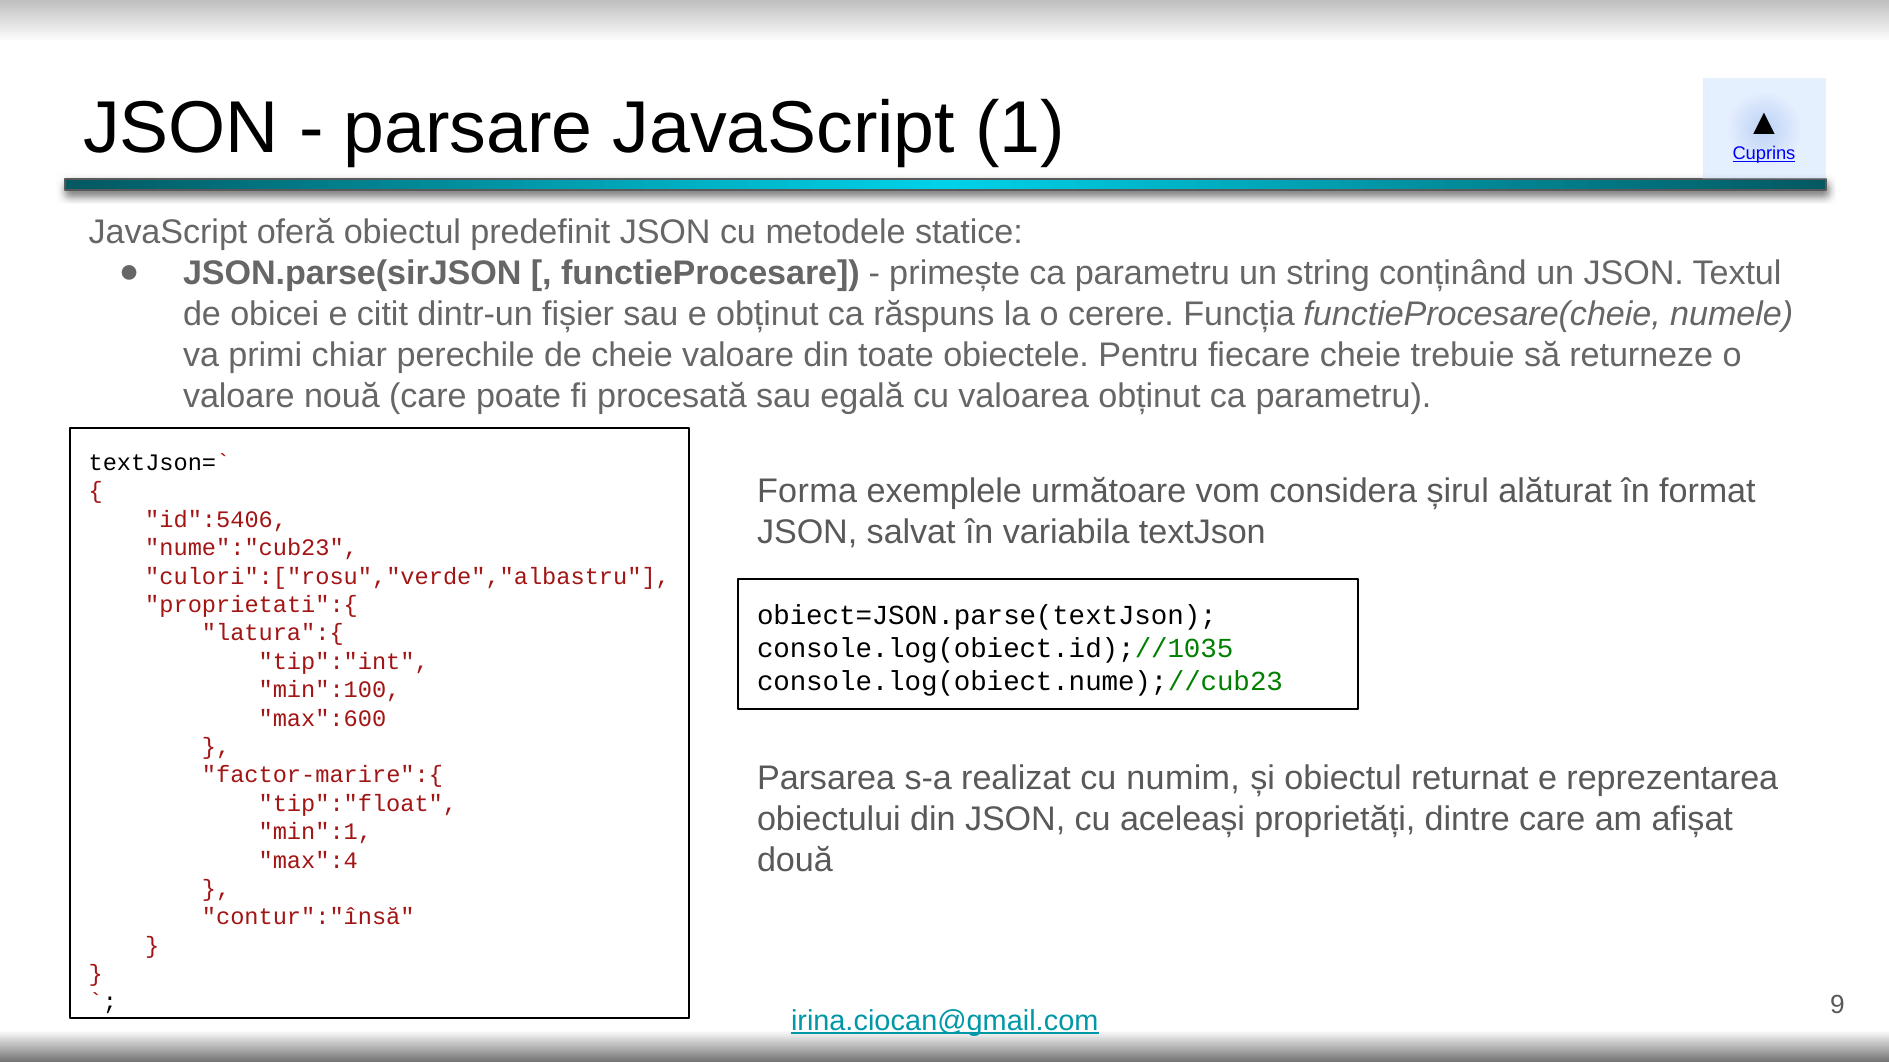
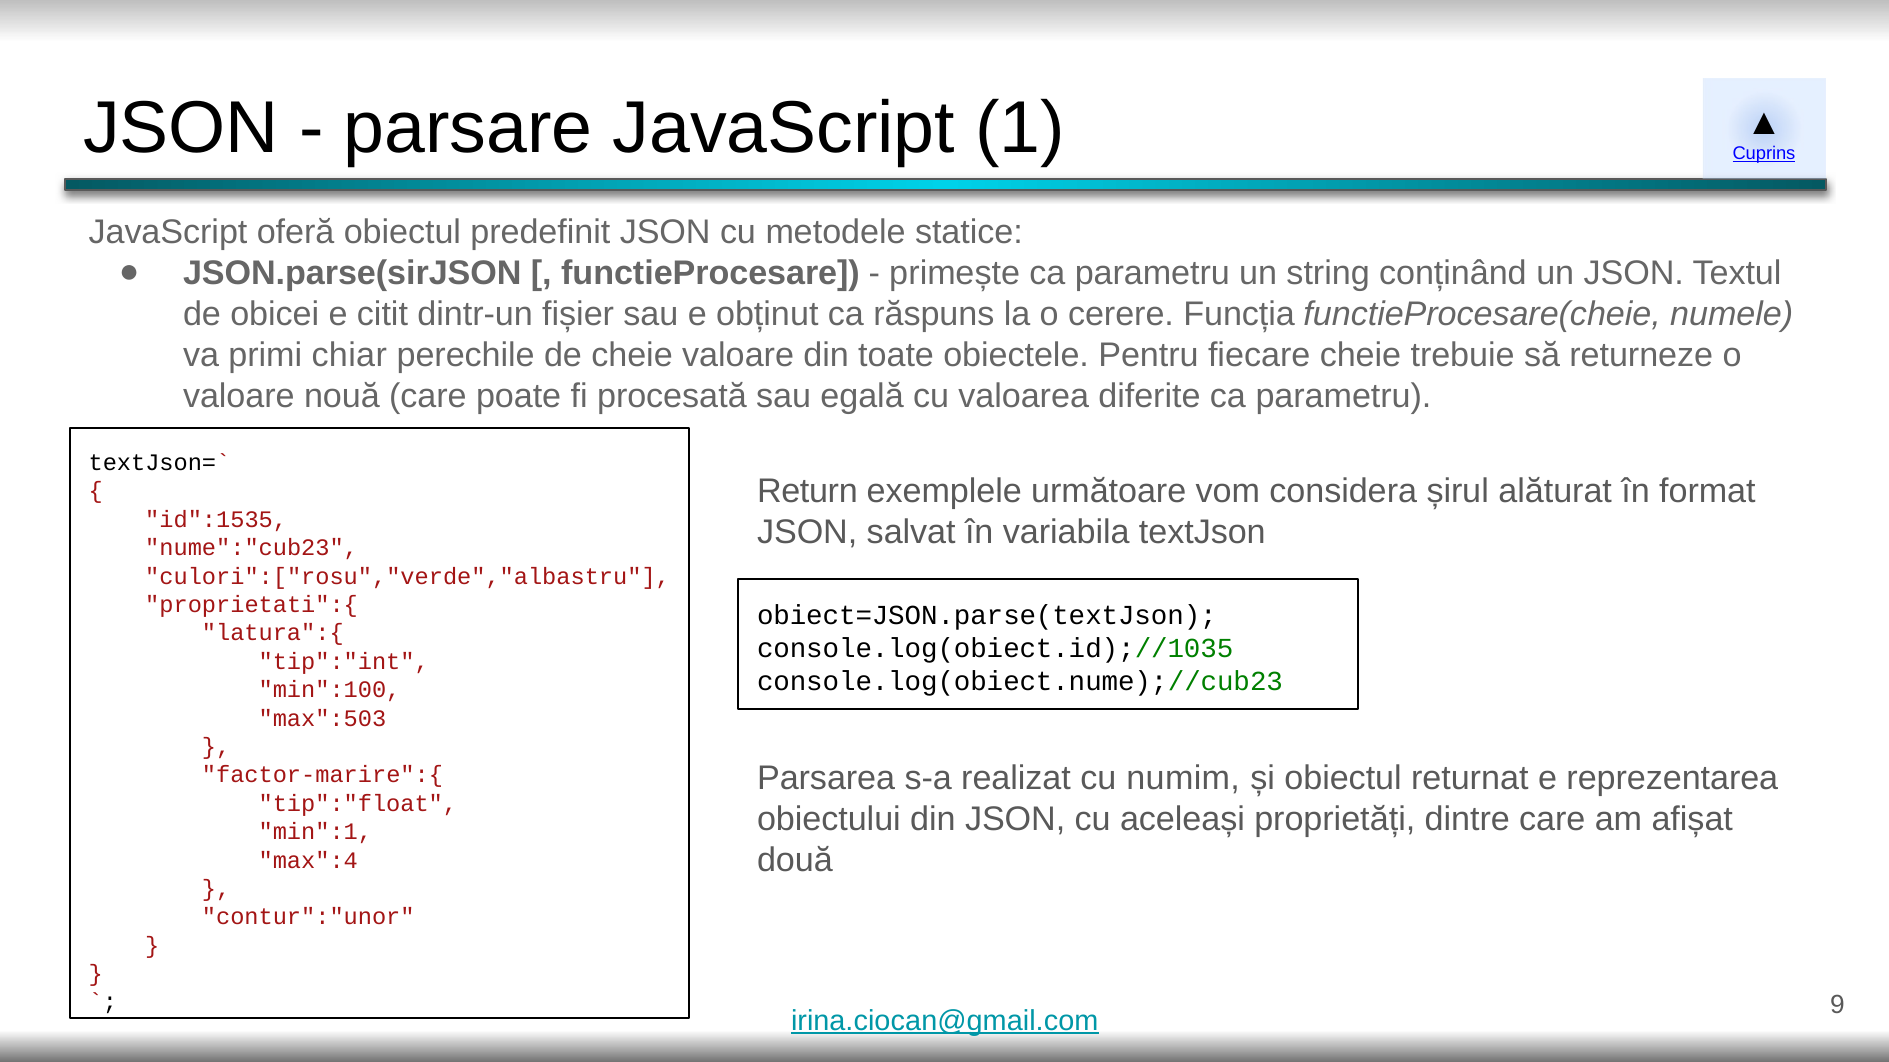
valoarea obținut: obținut -> diferite
Forma: Forma -> Return
id":5406: id":5406 -> id":1535
max":600: max":600 -> max":503
contur":"însă: contur":"însă -> contur":"unor
